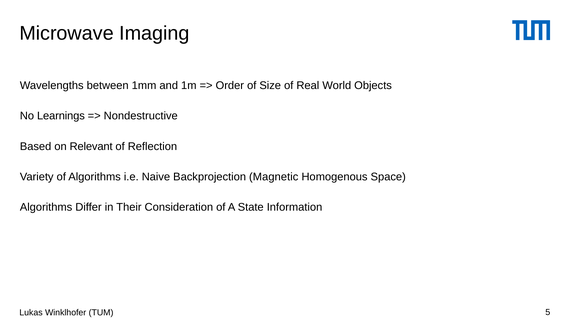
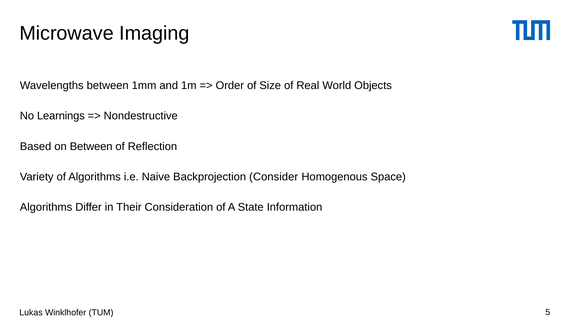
on Relevant: Relevant -> Between
Magnetic: Magnetic -> Consider
